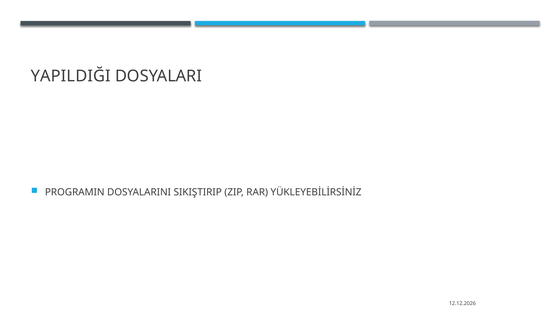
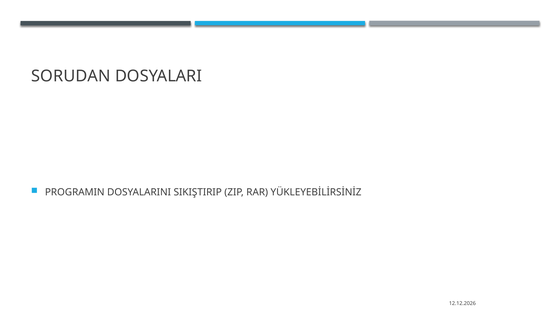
YAPILDIĞI: YAPILDIĞI -> SORUDAN
